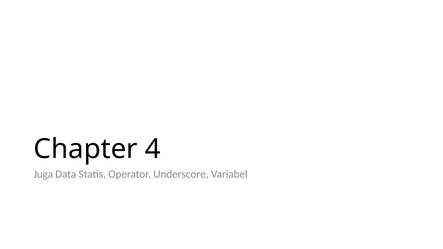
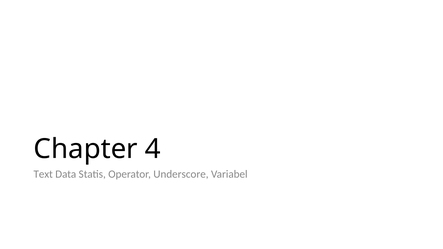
Juga: Juga -> Text
